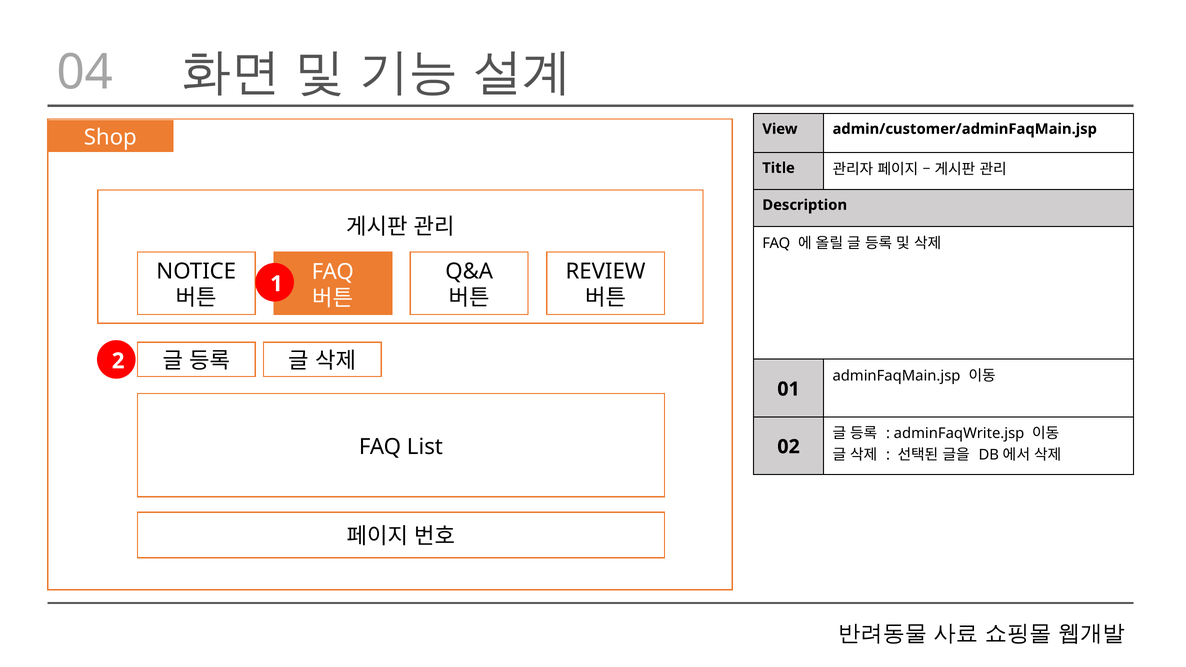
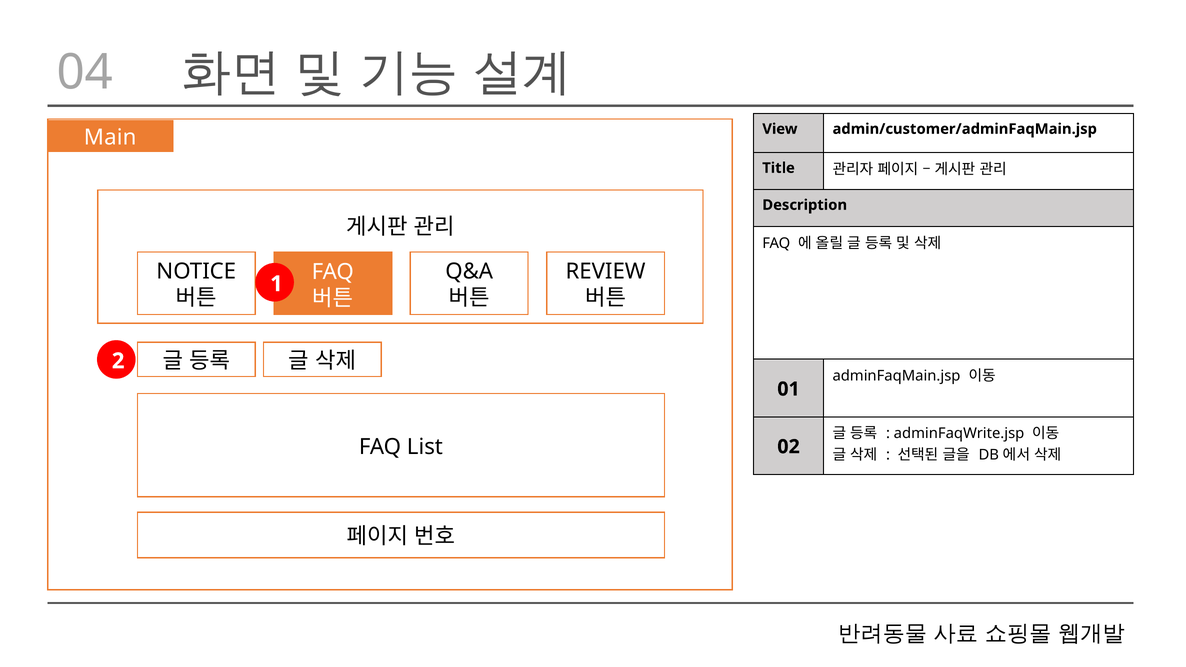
Shop: Shop -> Main
